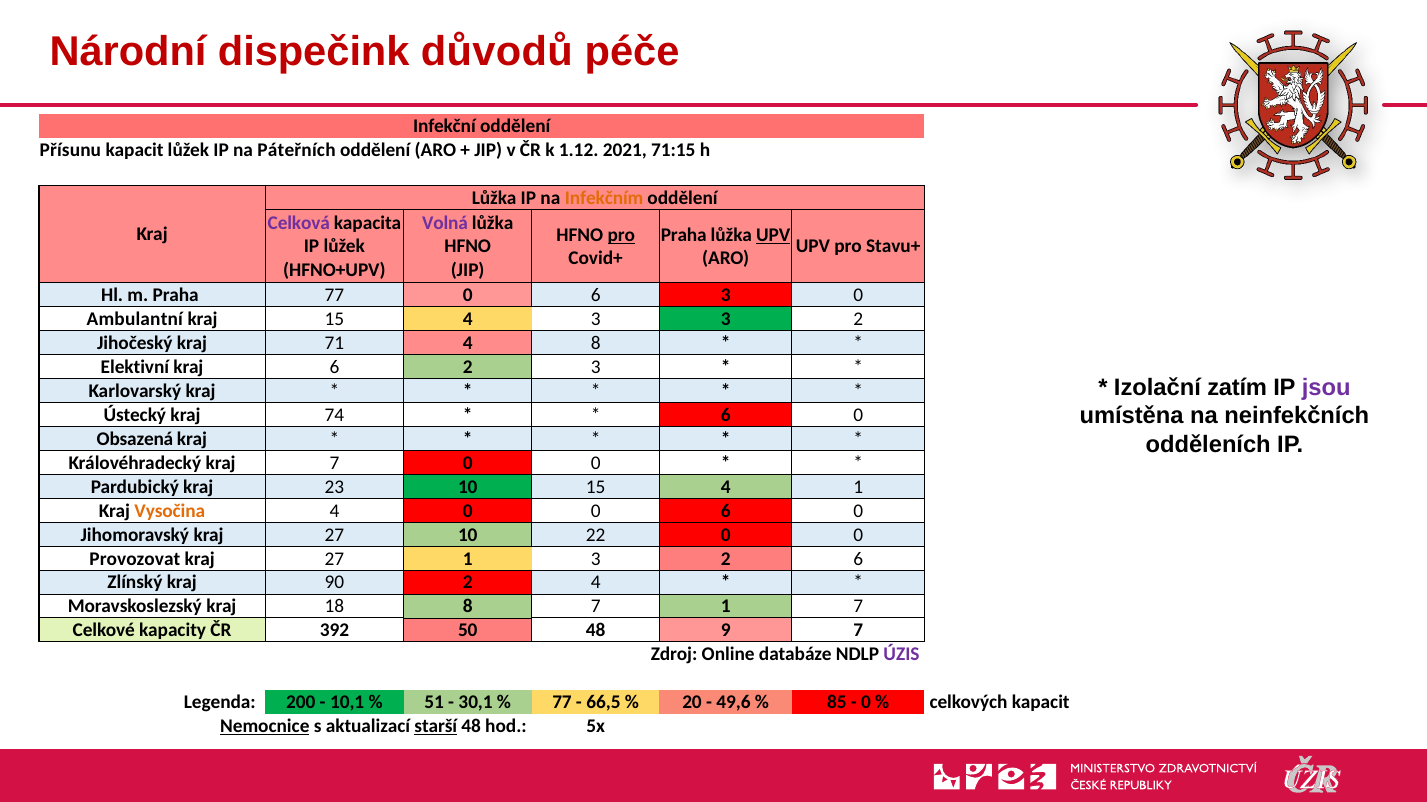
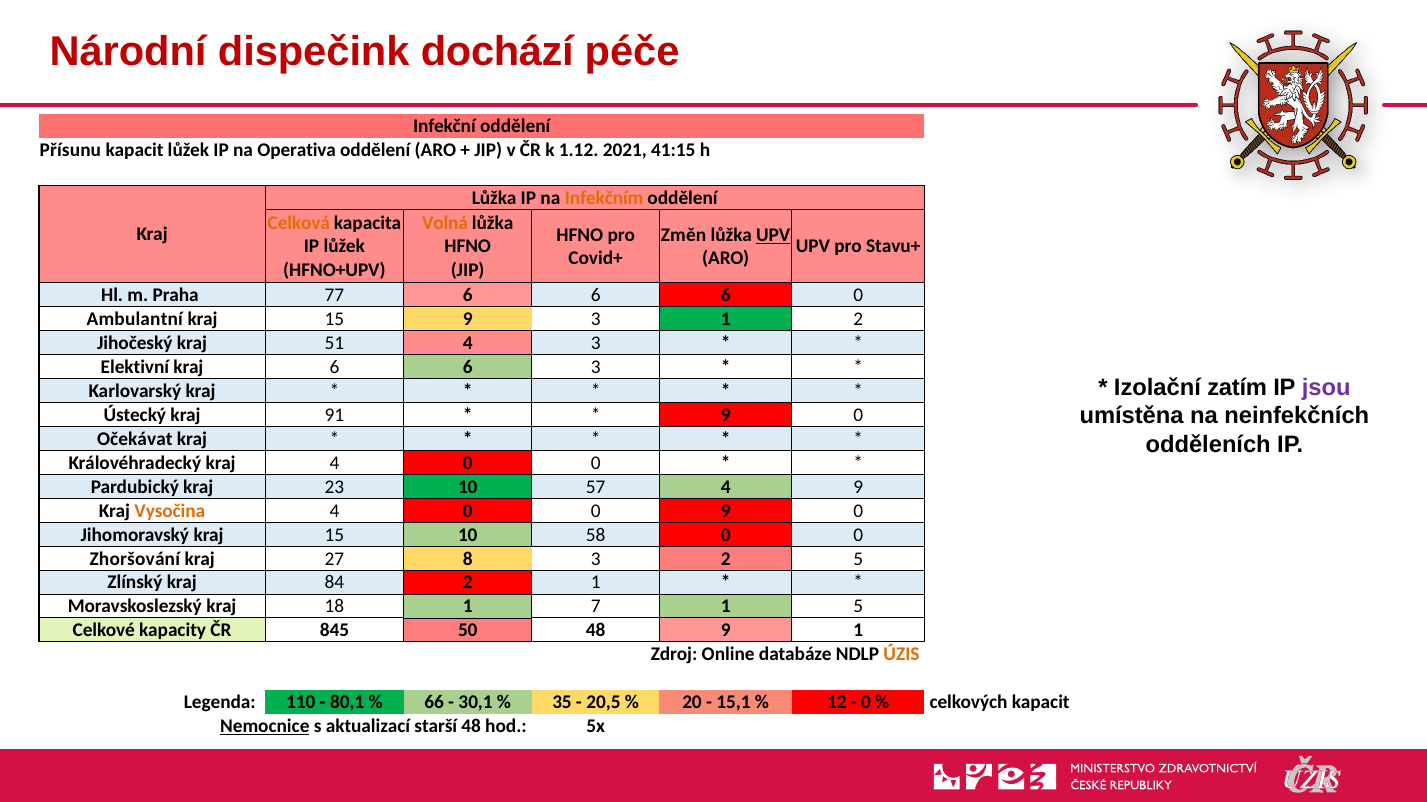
důvodů: důvodů -> dochází
Páteřních: Páteřních -> Operativa
71:15: 71:15 -> 41:15
Celková colour: purple -> orange
Volná colour: purple -> orange
pro at (621, 235) underline: present -> none
Praha at (684, 235): Praha -> Změn
77 0: 0 -> 6
3 at (726, 295): 3 -> 6
kraj 15 4: 4 -> 9
3 3: 3 -> 1
71: 71 -> 51
4 8: 8 -> 3
kraj 6 2: 2 -> 6
74: 74 -> 91
6 at (726, 415): 6 -> 9
Obsazená: Obsazená -> Očekávat
kraj 7: 7 -> 4
10 15: 15 -> 57
4 1: 1 -> 9
0 0 6: 6 -> 9
Jihomoravský kraj 27: 27 -> 15
22: 22 -> 58
Provozovat: Provozovat -> Zhoršování
27 1: 1 -> 8
2 6: 6 -> 5
90: 90 -> 84
2 4: 4 -> 1
18 8: 8 -> 1
1 7: 7 -> 5
392: 392 -> 845
9 7: 7 -> 1
ÚZIS colour: purple -> orange
200: 200 -> 110
10,1: 10,1 -> 80,1
51: 51 -> 66
77 at (562, 703): 77 -> 35
66,5: 66,5 -> 20,5
49,6: 49,6 -> 15,1
85: 85 -> 12
starší underline: present -> none
